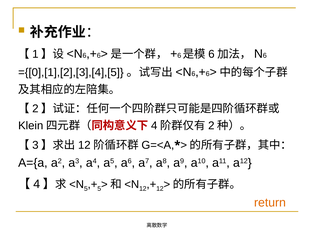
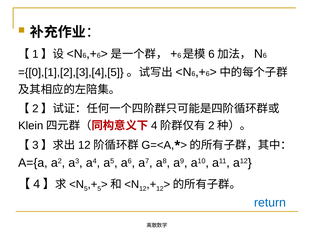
return colour: orange -> blue
